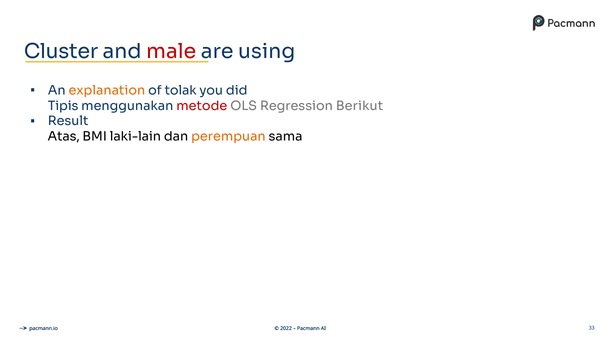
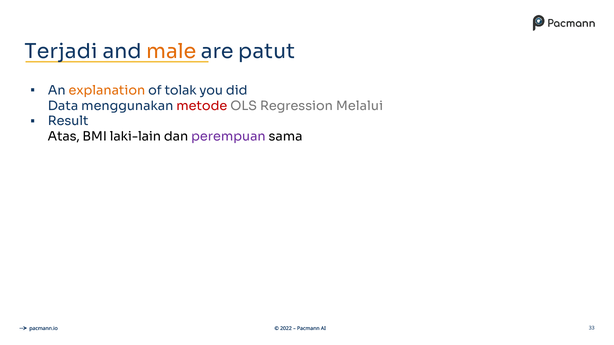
Cluster: Cluster -> Terjadi
male colour: red -> orange
using: using -> patut
Tipis: Tipis -> Data
Berikut: Berikut -> Melalui
perempuan colour: orange -> purple
